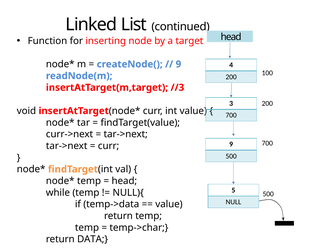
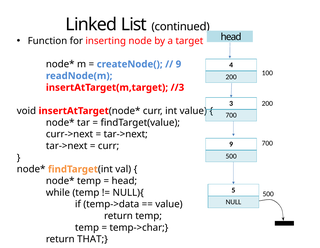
DATA: DATA -> THAT
